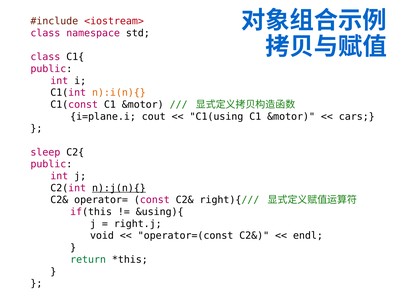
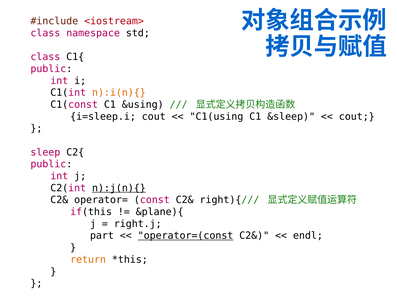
C1(const C1 &motor: &motor -> &using
i=plane.i: i=plane.i -> i=sleep.i
&motor at (291, 116): &motor -> &sleep
cars at (357, 116): cars -> cout
&using){: &using){ -> &plane){
void: void -> part
operator=(const underline: none -> present
return colour: green -> orange
